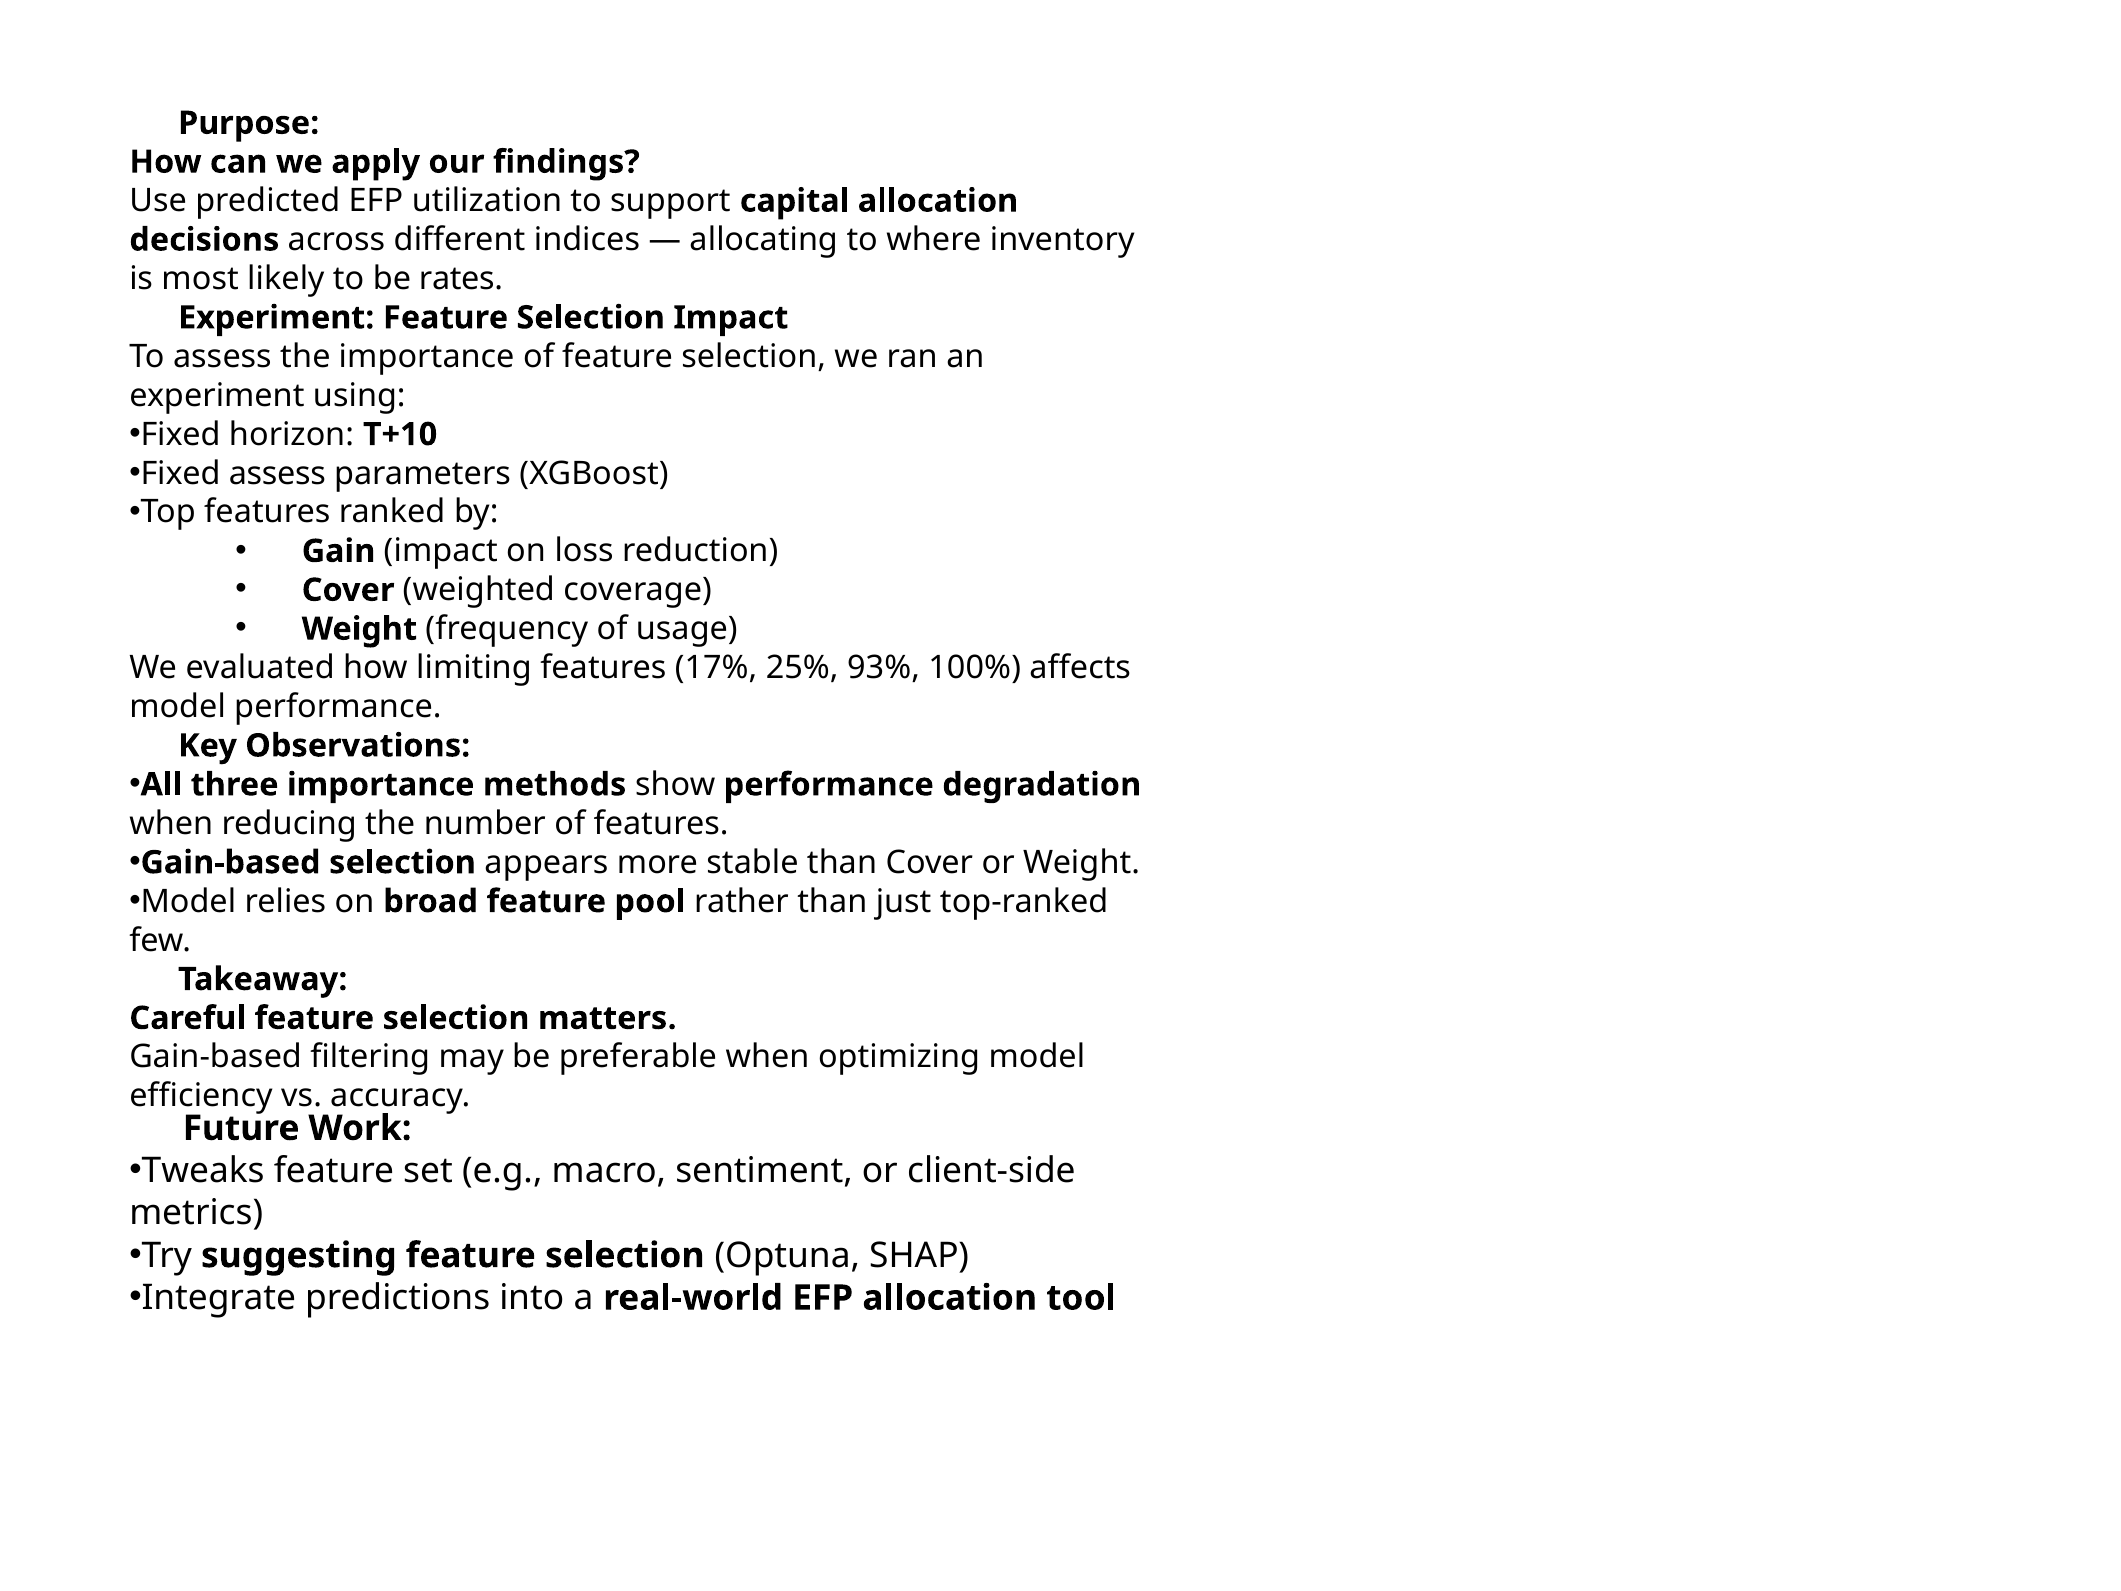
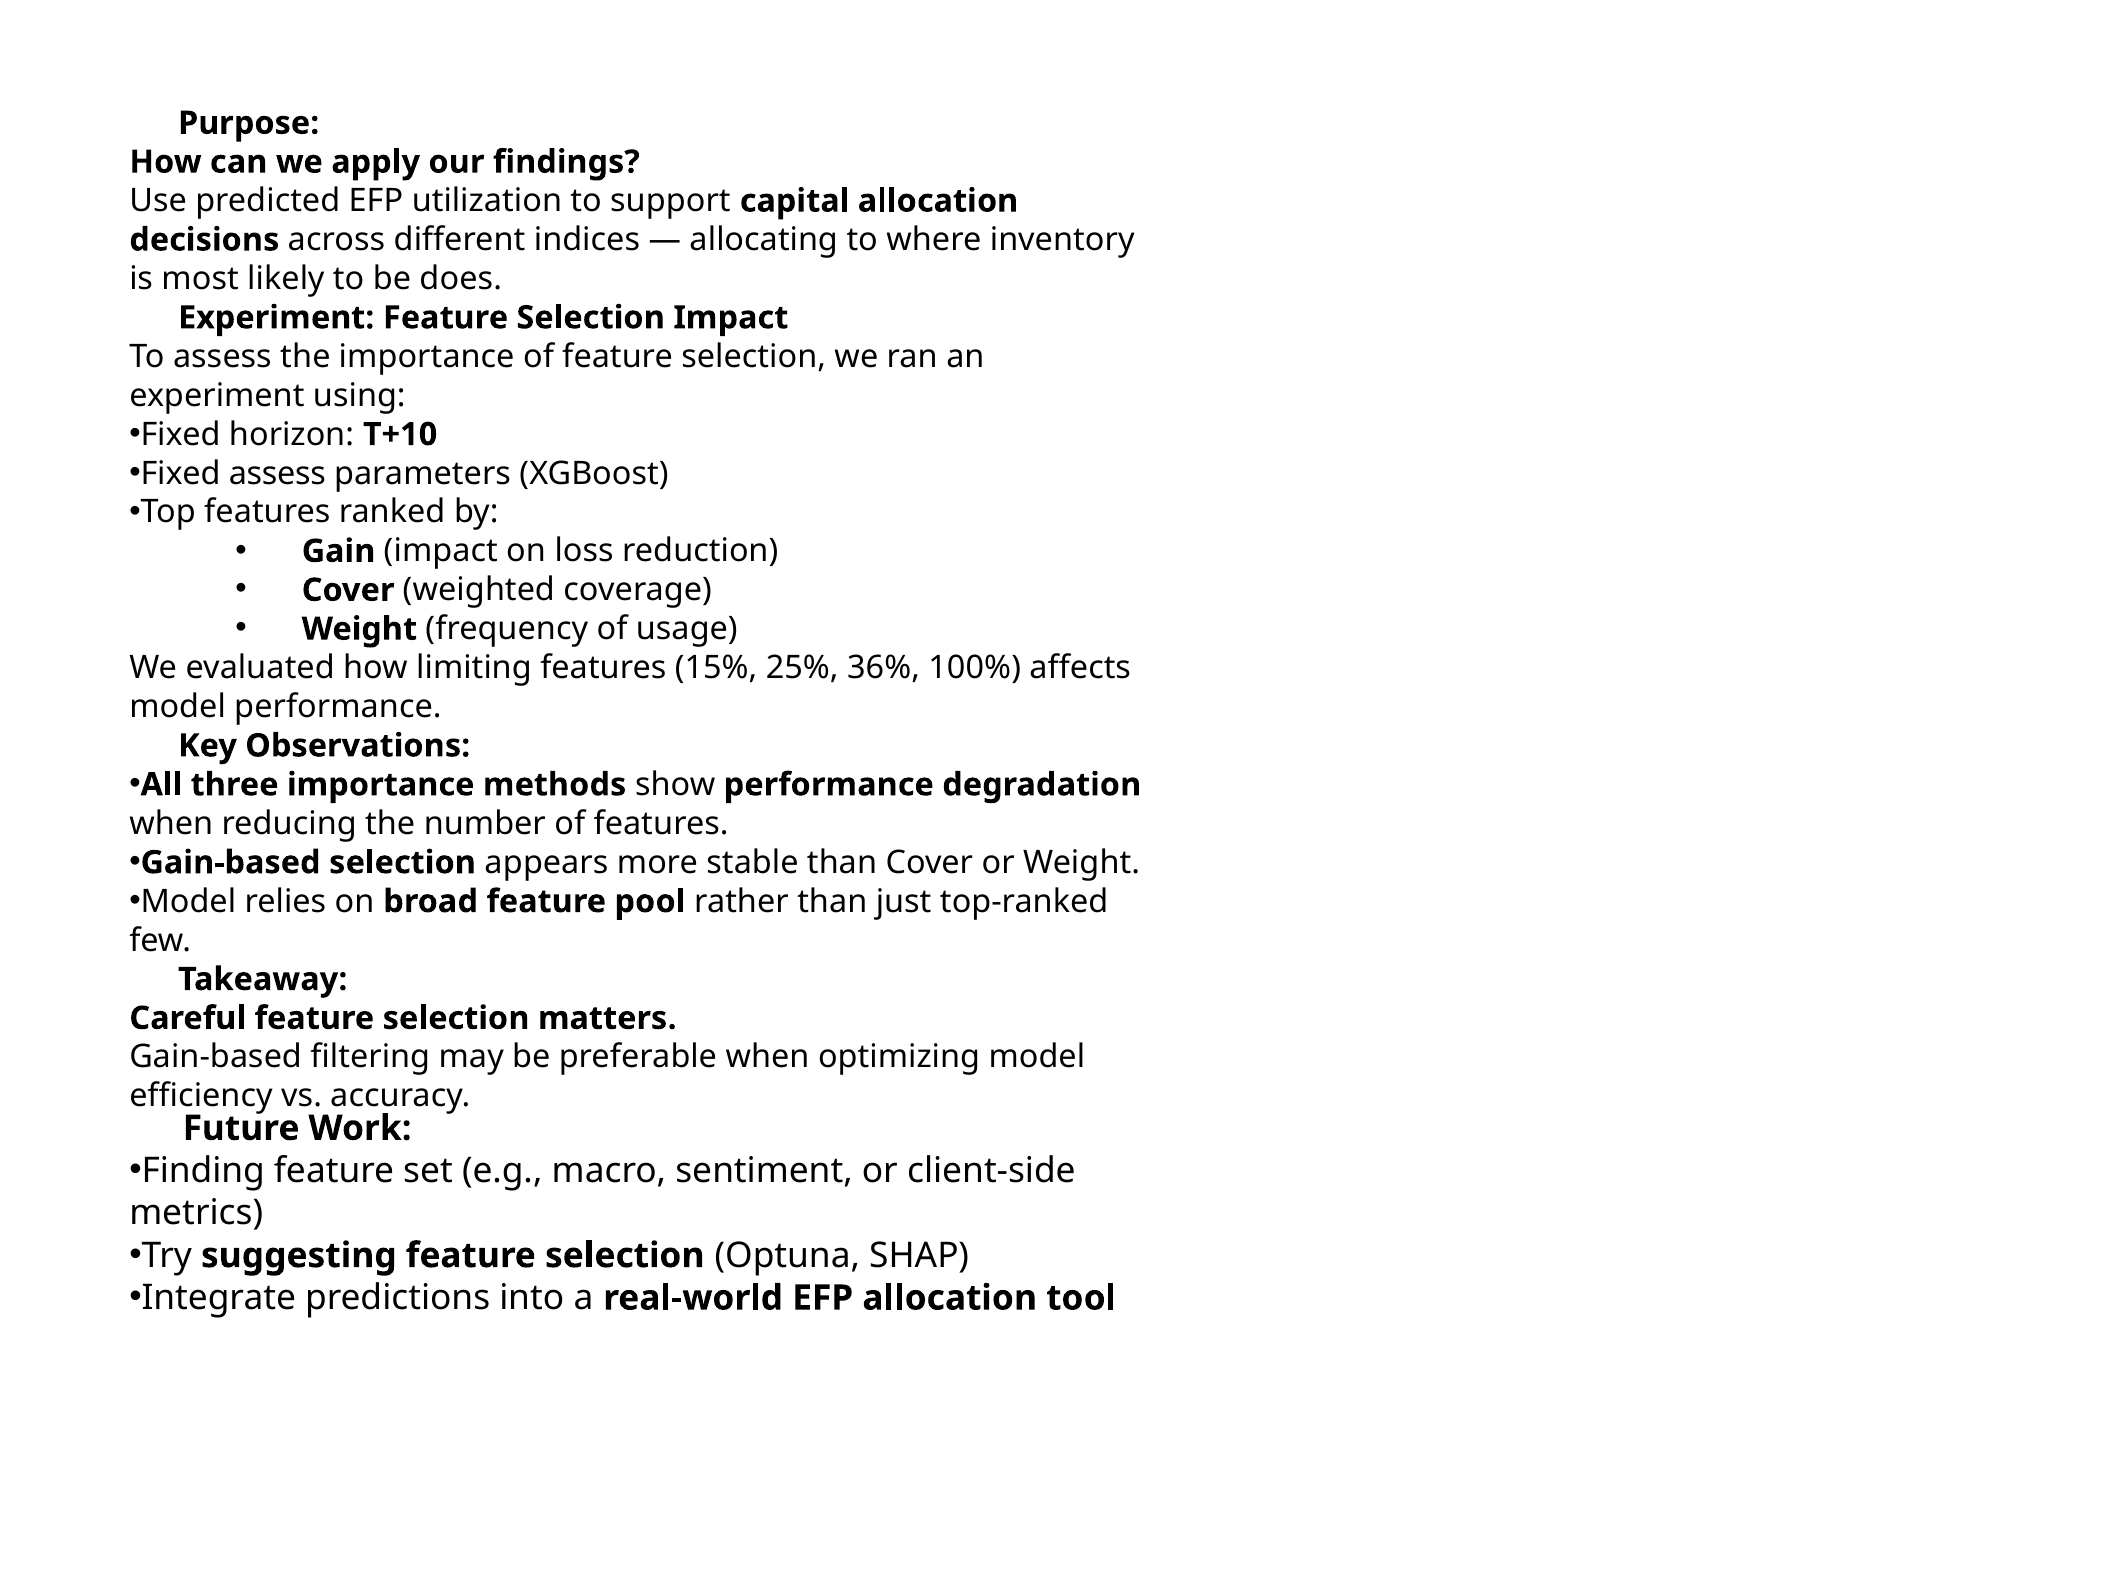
rates: rates -> does
17%: 17% -> 15%
93%: 93% -> 36%
Tweaks: Tweaks -> Finding
